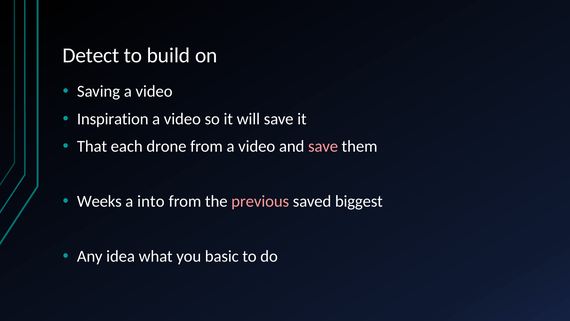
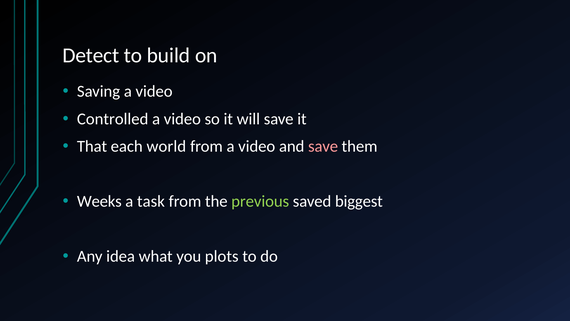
Inspiration: Inspiration -> Controlled
drone: drone -> world
into: into -> task
previous colour: pink -> light green
basic: basic -> plots
